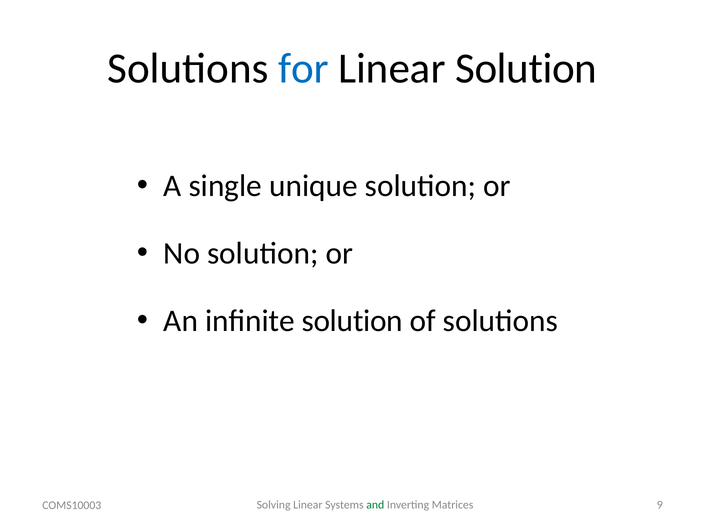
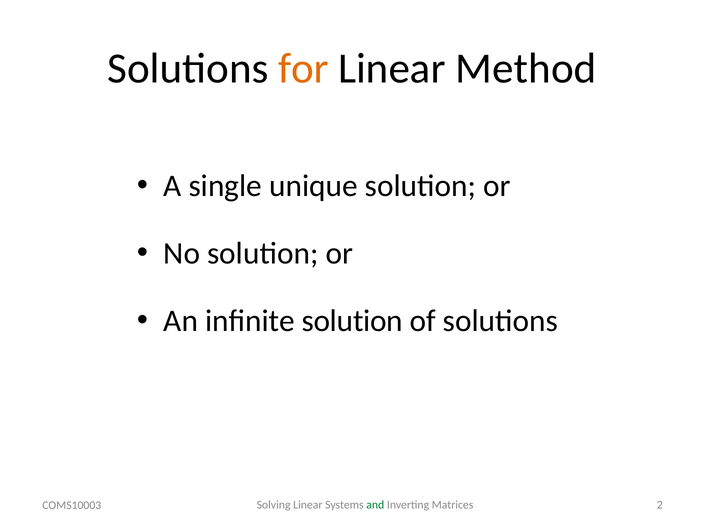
for colour: blue -> orange
Linear Solution: Solution -> Method
9: 9 -> 2
